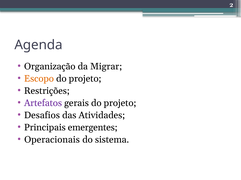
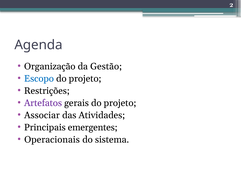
Migrar: Migrar -> Gestão
Escopo colour: orange -> blue
Desafios: Desafios -> Associar
